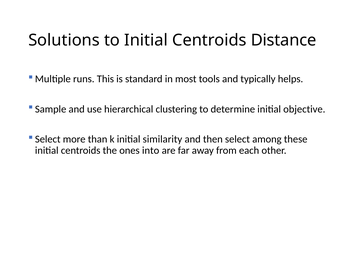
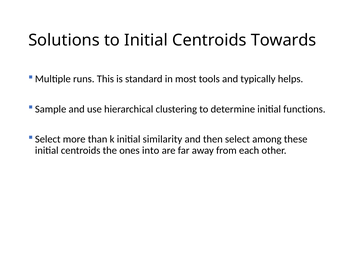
Distance: Distance -> Towards
objective: objective -> functions
